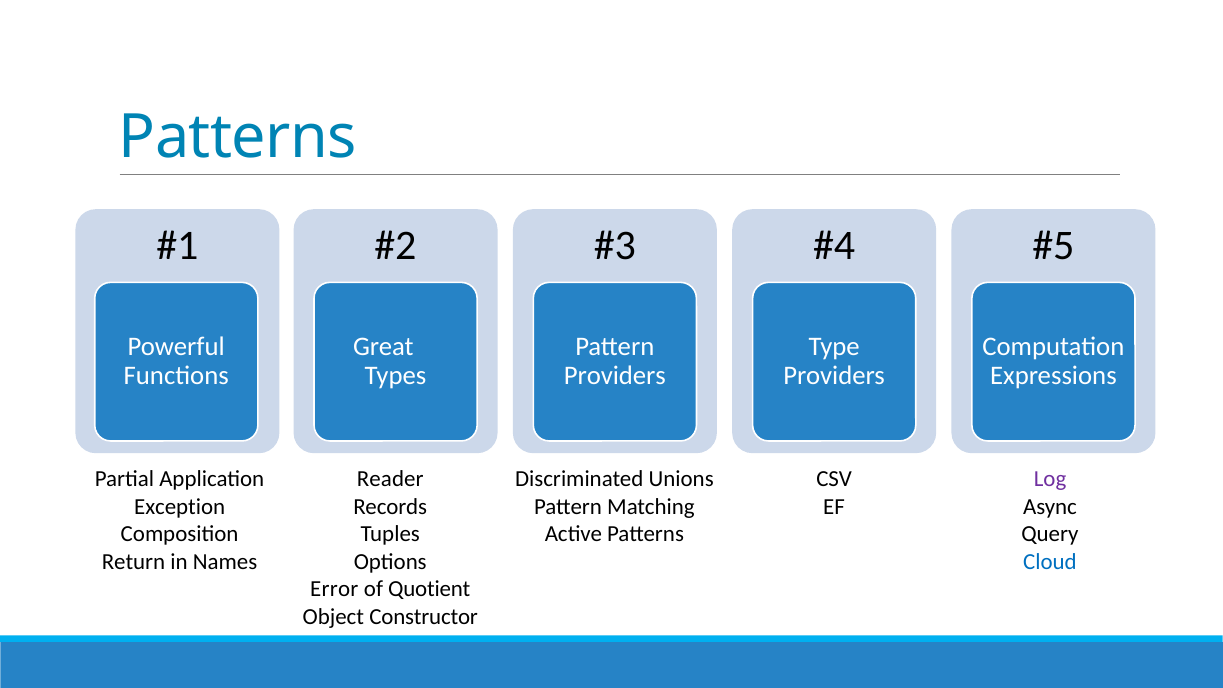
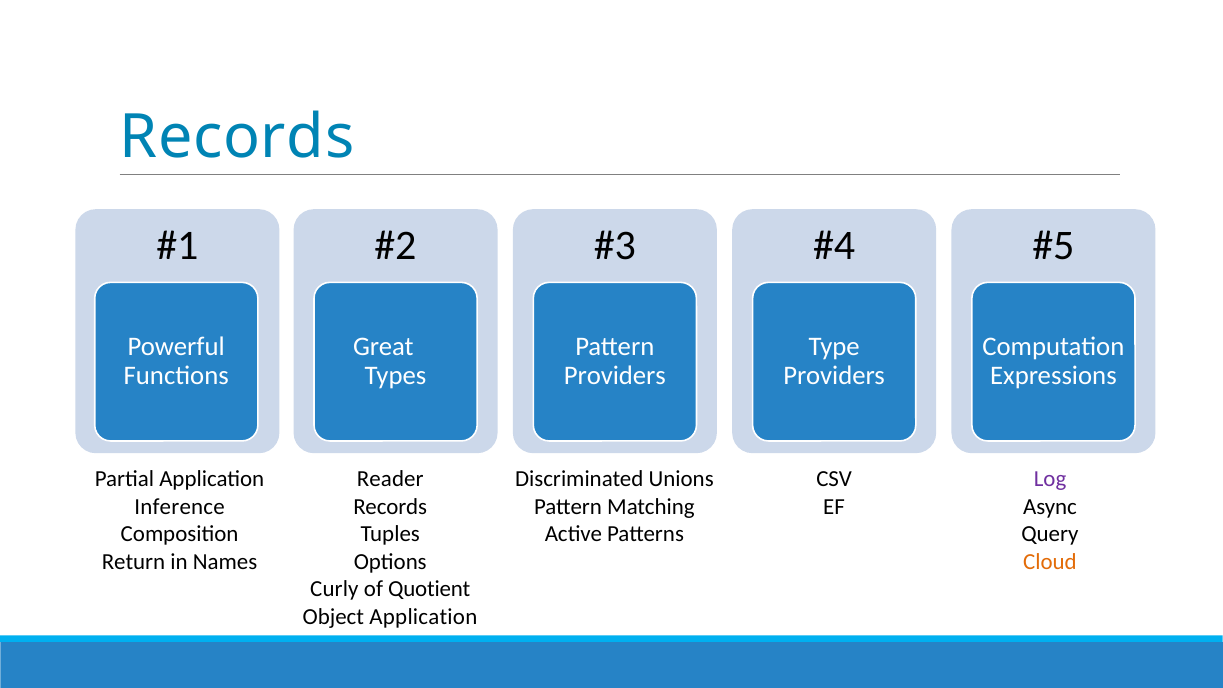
Patterns at (238, 137): Patterns -> Records
Exception: Exception -> Inference
Cloud colour: blue -> orange
Error: Error -> Curly
Object Constructor: Constructor -> Application
